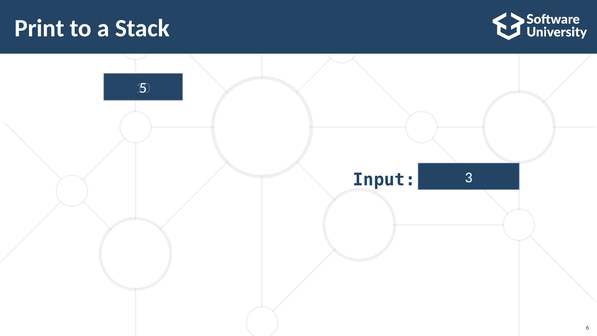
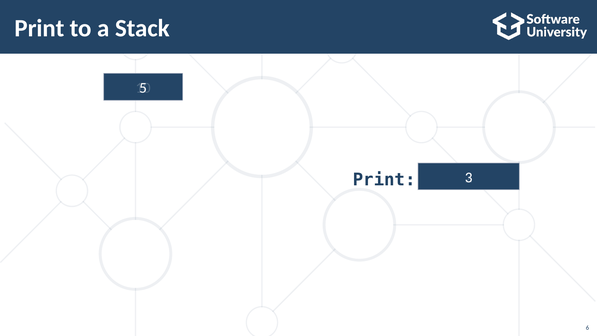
Input at (384, 180): Input -> Print
